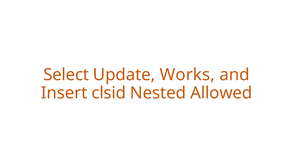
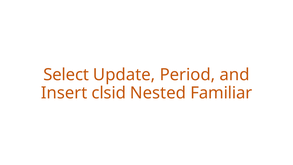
Works: Works -> Period
Allowed: Allowed -> Familiar
